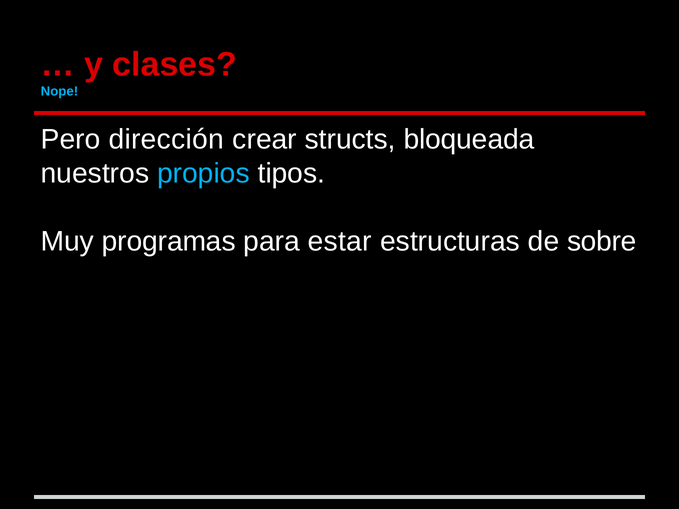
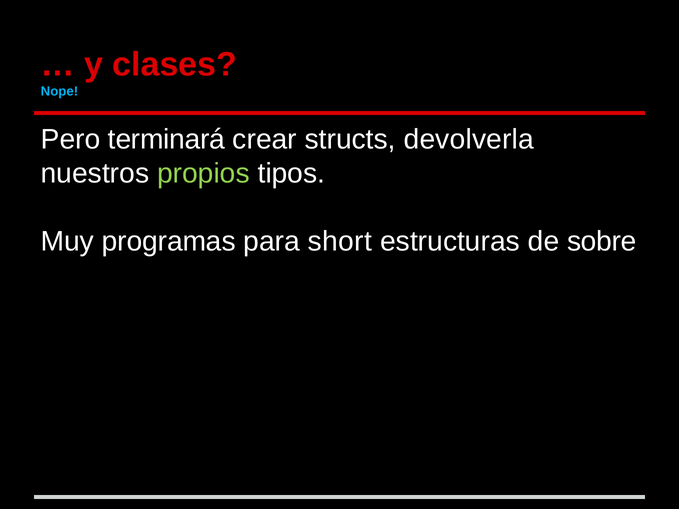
dirección: dirección -> terminará
bloqueada: bloqueada -> devolverla
propios colour: light blue -> light green
estar: estar -> short
